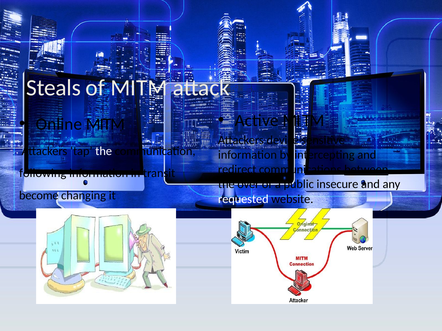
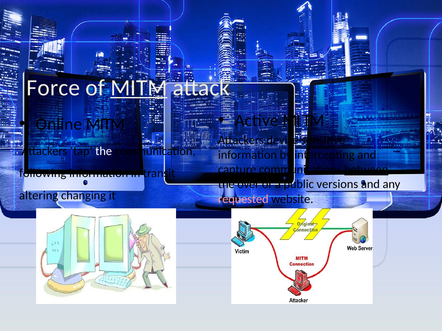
Steals: Steals -> Force
MITM at (139, 88) underline: none -> present
redirect: redirect -> capture
insecure: insecure -> versions
become: become -> altering
requested colour: white -> pink
